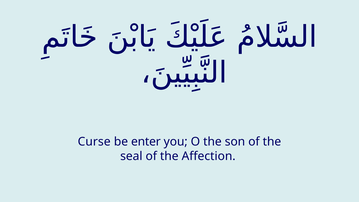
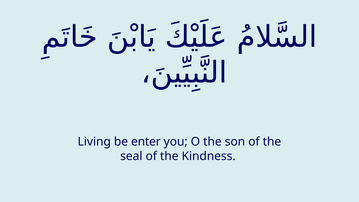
Curse: Curse -> Living
Affection: Affection -> Kindness
